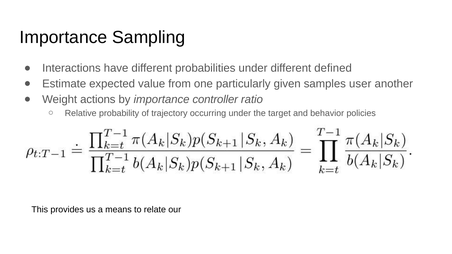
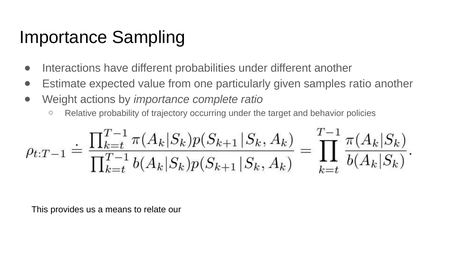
different defined: defined -> another
samples user: user -> ratio
controller: controller -> complete
